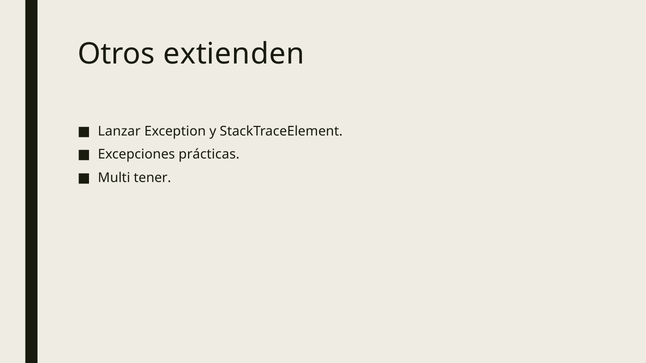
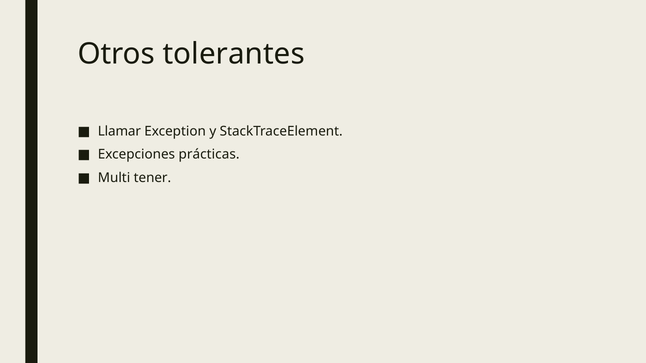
extienden: extienden -> tolerantes
Lanzar: Lanzar -> Llamar
